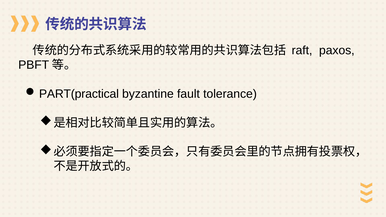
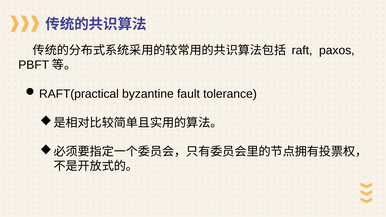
PART(practical: PART(practical -> RAFT(practical
